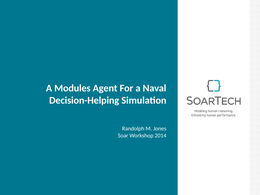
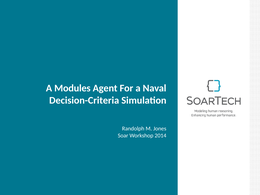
Decision-Helping: Decision-Helping -> Decision-Criteria
